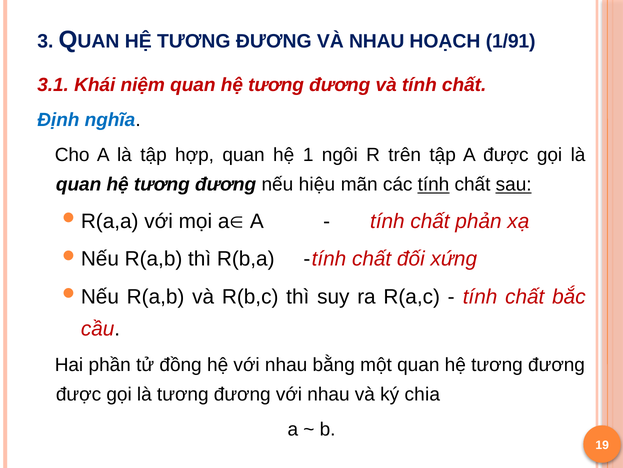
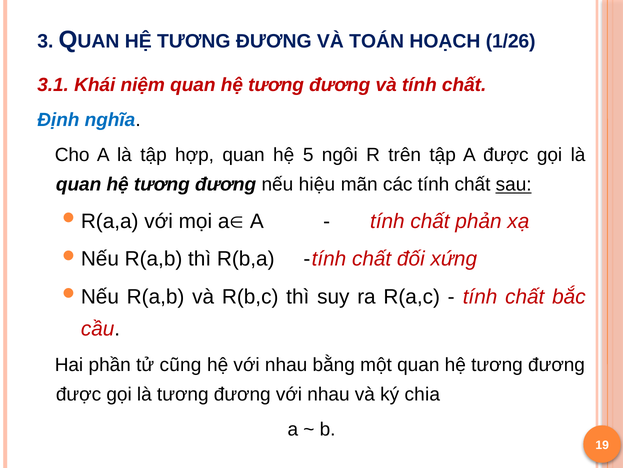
VÀ NHAU: NHAU -> TOÁN
1/91: 1/91 -> 1/26
1: 1 -> 5
tính at (434, 184) underline: present -> none
đồng: đồng -> cũng
